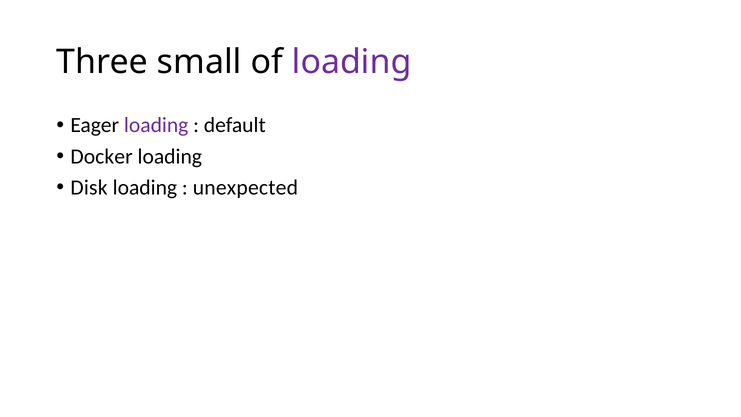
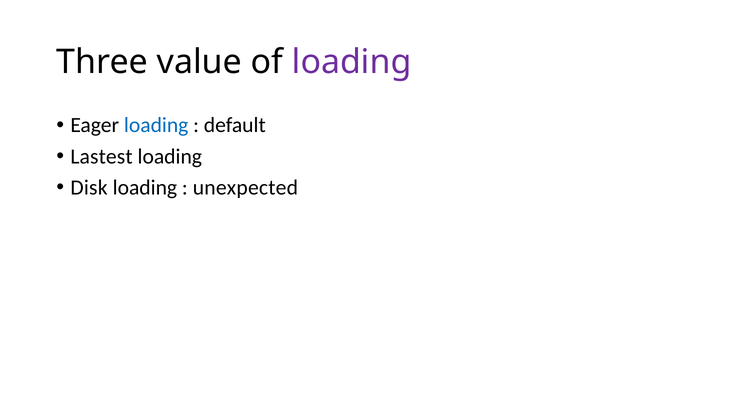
small: small -> value
loading at (156, 125) colour: purple -> blue
Docker: Docker -> Lastest
